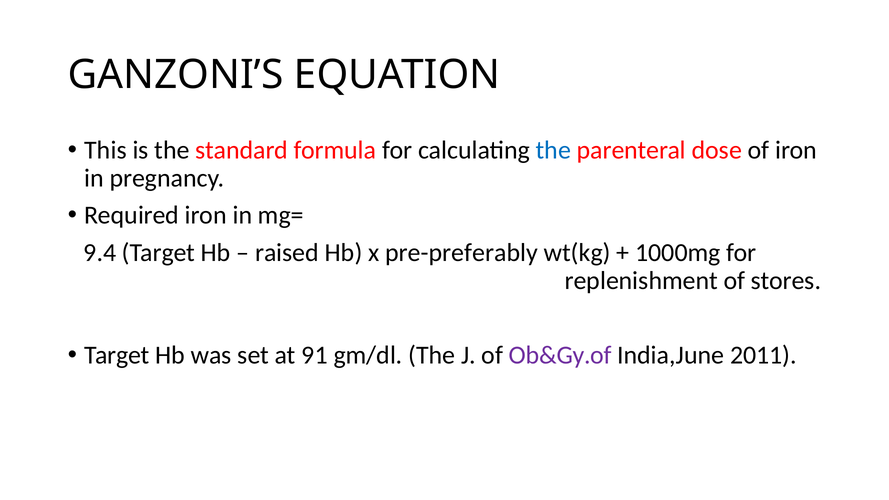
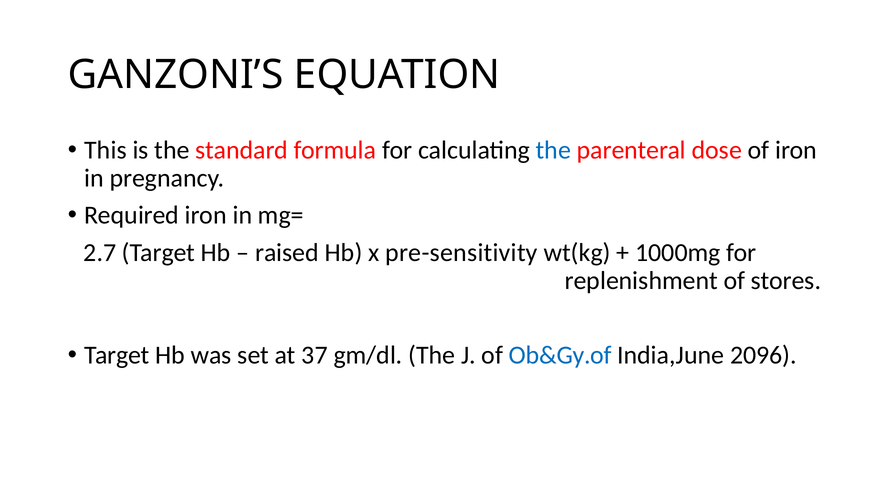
9.4: 9.4 -> 2.7
pre-preferably: pre-preferably -> pre-sensitivity
91: 91 -> 37
Ob&Gy.of colour: purple -> blue
2011: 2011 -> 2096
